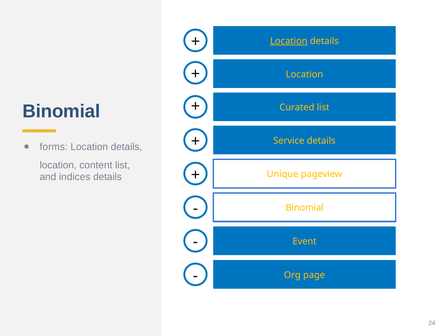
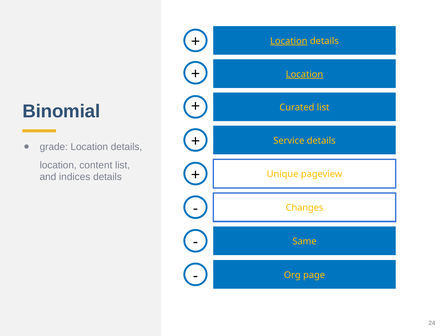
Location at (304, 74) underline: none -> present
forms: forms -> grade
Binomial at (305, 208): Binomial -> Changes
Event: Event -> Same
